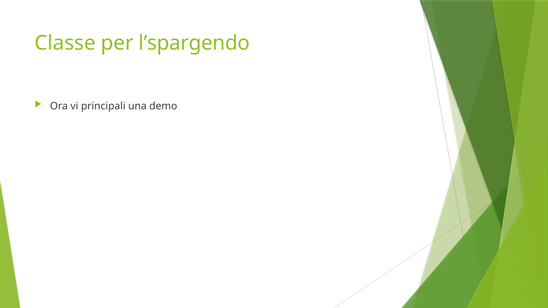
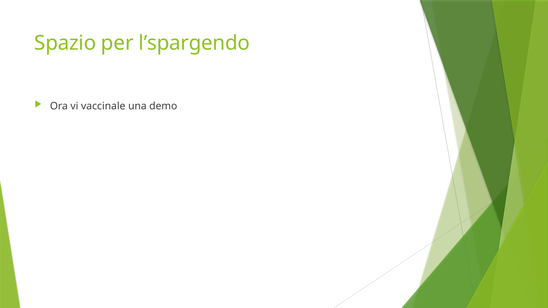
Classe: Classe -> Spazio
principali: principali -> vaccinale
